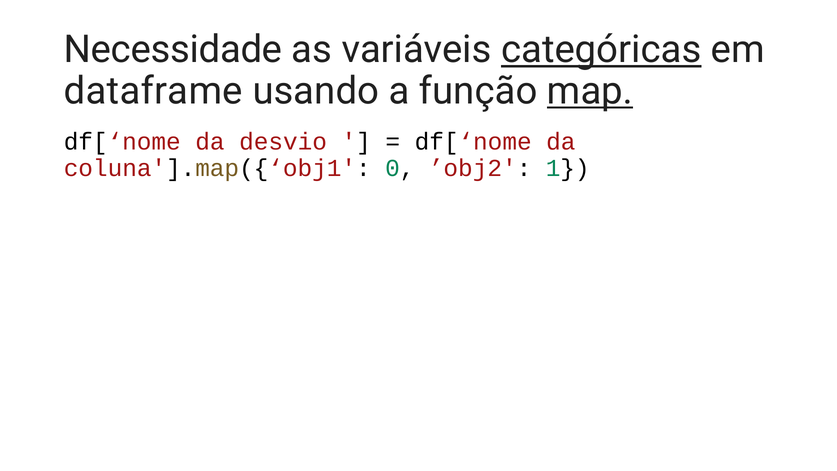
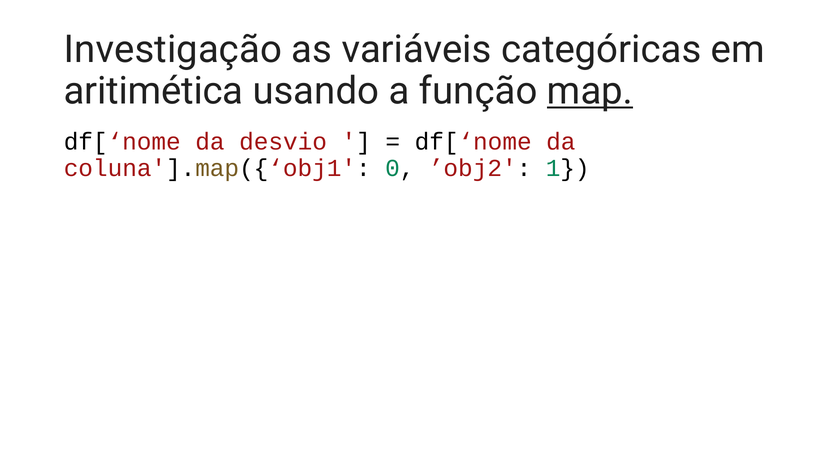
Necessidade: Necessidade -> Investigação
categóricas underline: present -> none
dataframe: dataframe -> aritimética
